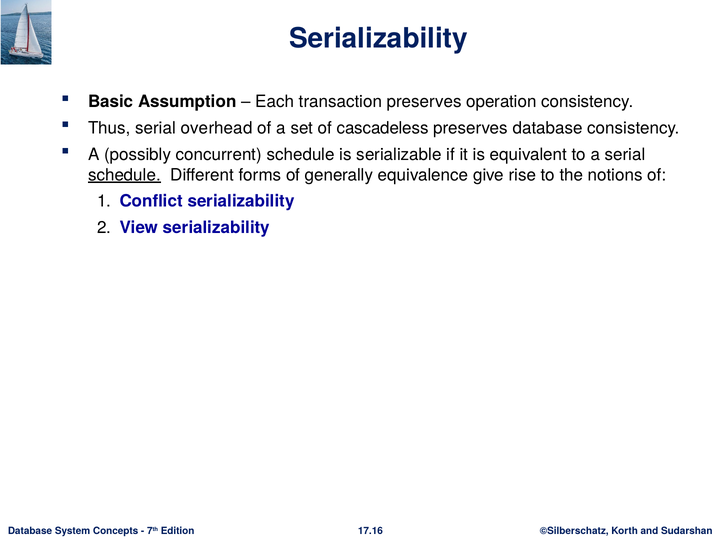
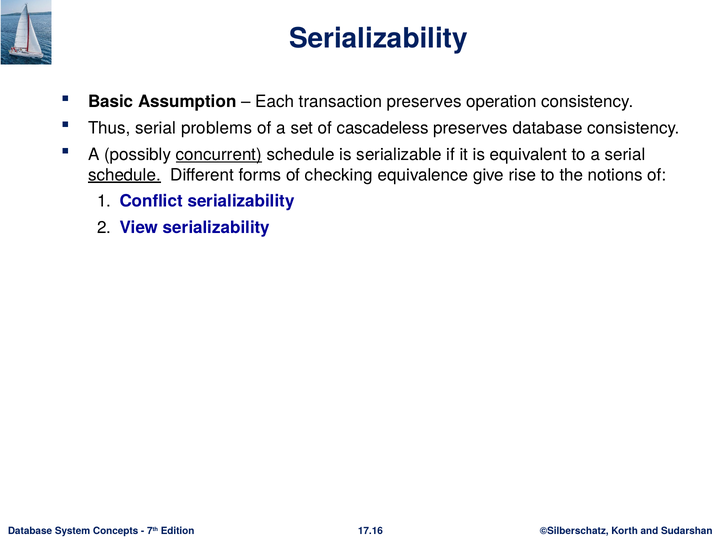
overhead: overhead -> problems
concurrent underline: none -> present
generally: generally -> checking
